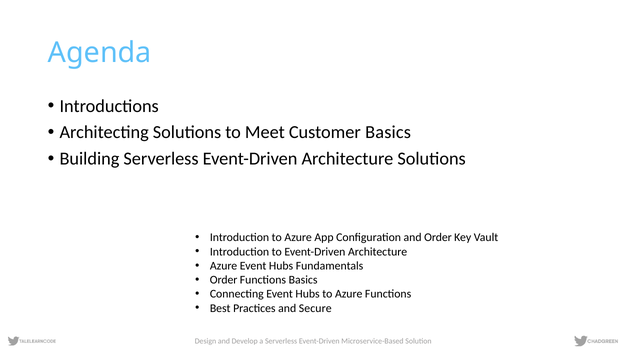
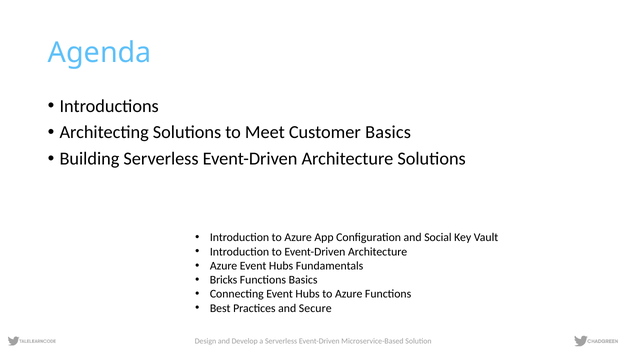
and Order: Order -> Social
Order at (224, 280): Order -> Bricks
